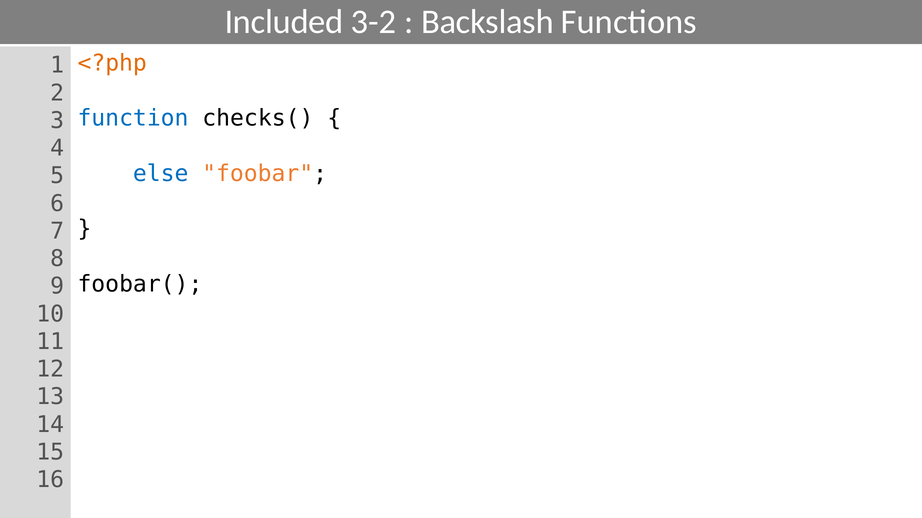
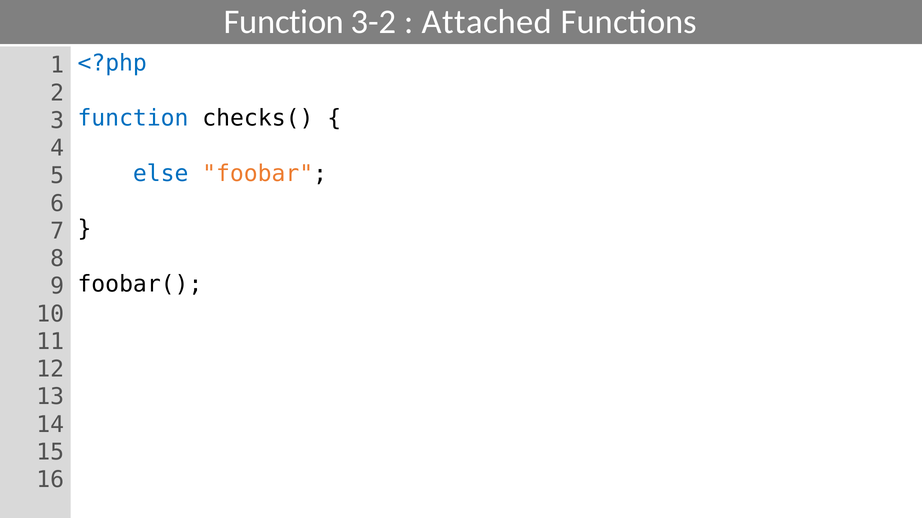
Included at (284, 22): Included -> Function
Backslash: Backslash -> Attached
<?php colour: orange -> blue
